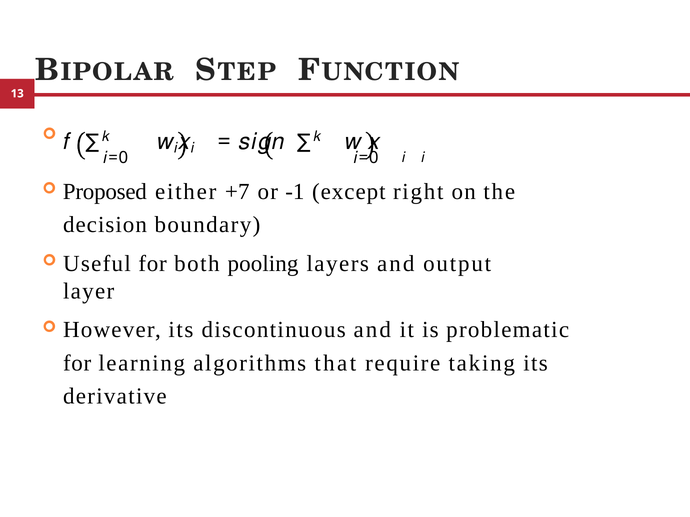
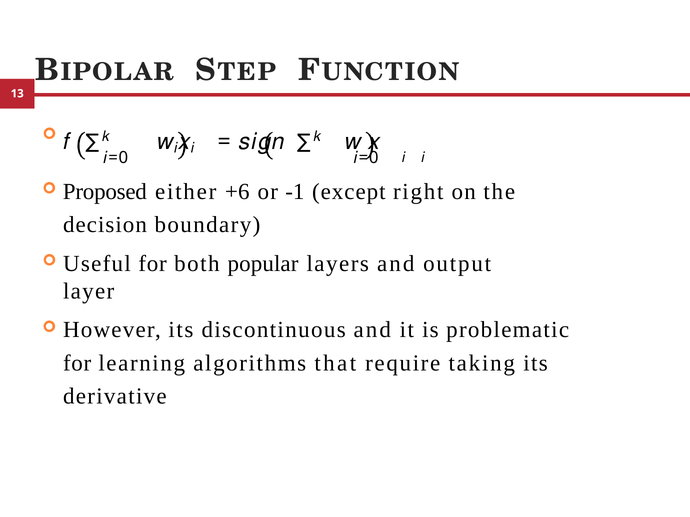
+7: +7 -> +6
pooling: pooling -> popular
